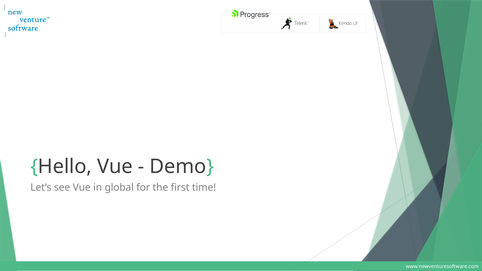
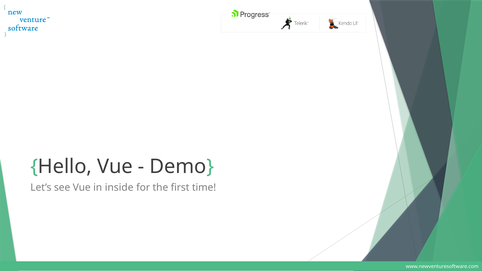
global: global -> inside
